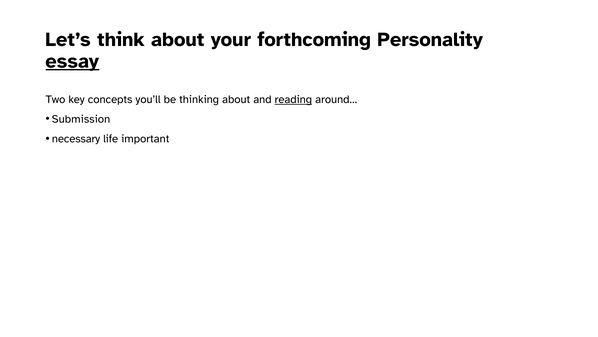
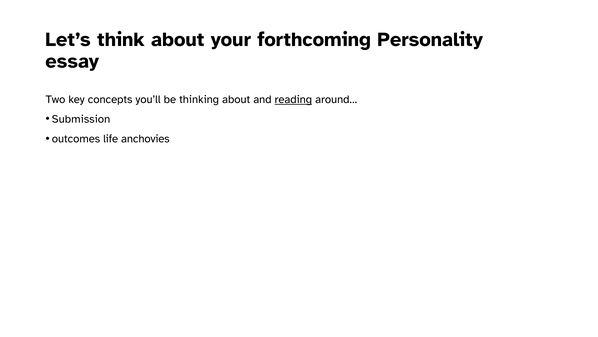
essay underline: present -> none
necessary: necessary -> outcomes
important: important -> anchovies
